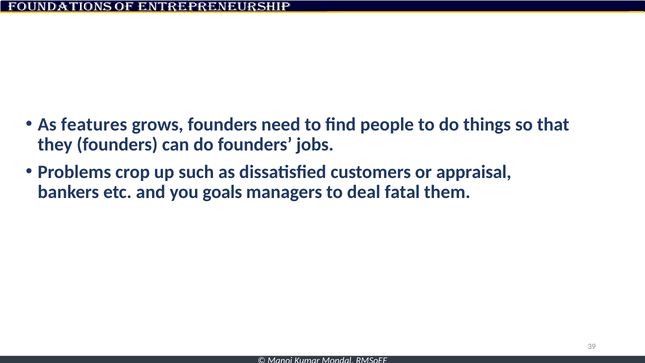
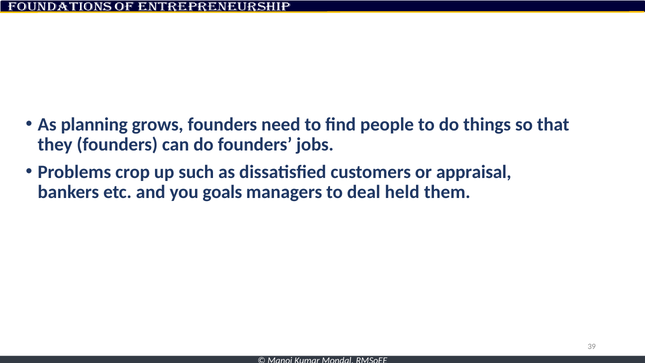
features: features -> planning
fatal: fatal -> held
